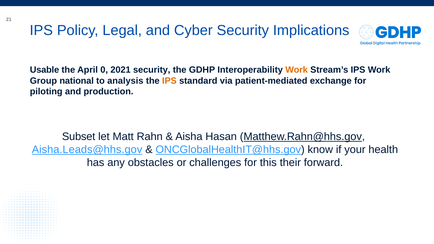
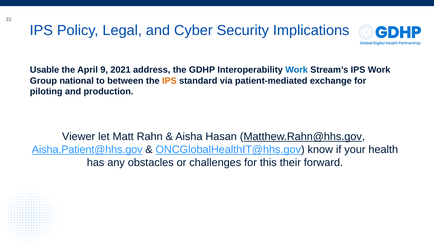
0: 0 -> 9
2021 security: security -> address
Work at (297, 70) colour: orange -> blue
analysis: analysis -> between
Subset: Subset -> Viewer
Aisha.Leads@hhs.gov: Aisha.Leads@hhs.gov -> Aisha.Patient@hhs.gov
